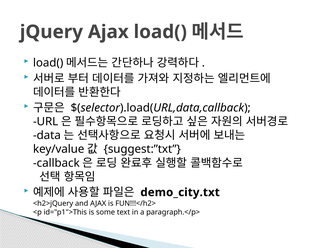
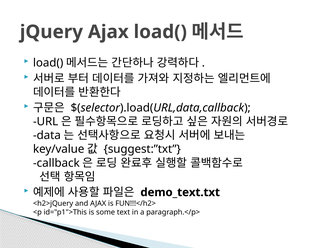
demo_city.txt: demo_city.txt -> demo_text.txt
